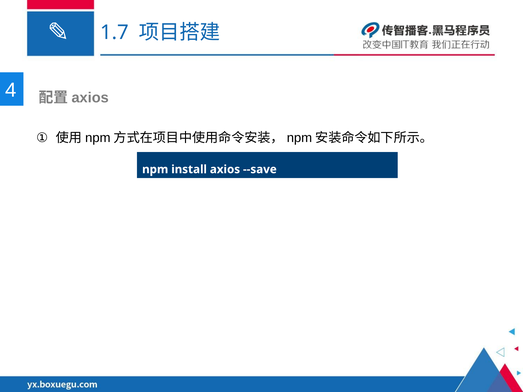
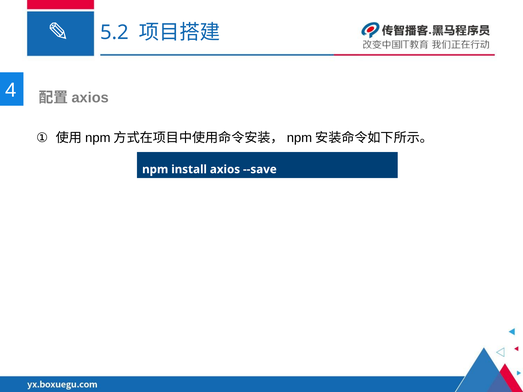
1.7: 1.7 -> 5.2
